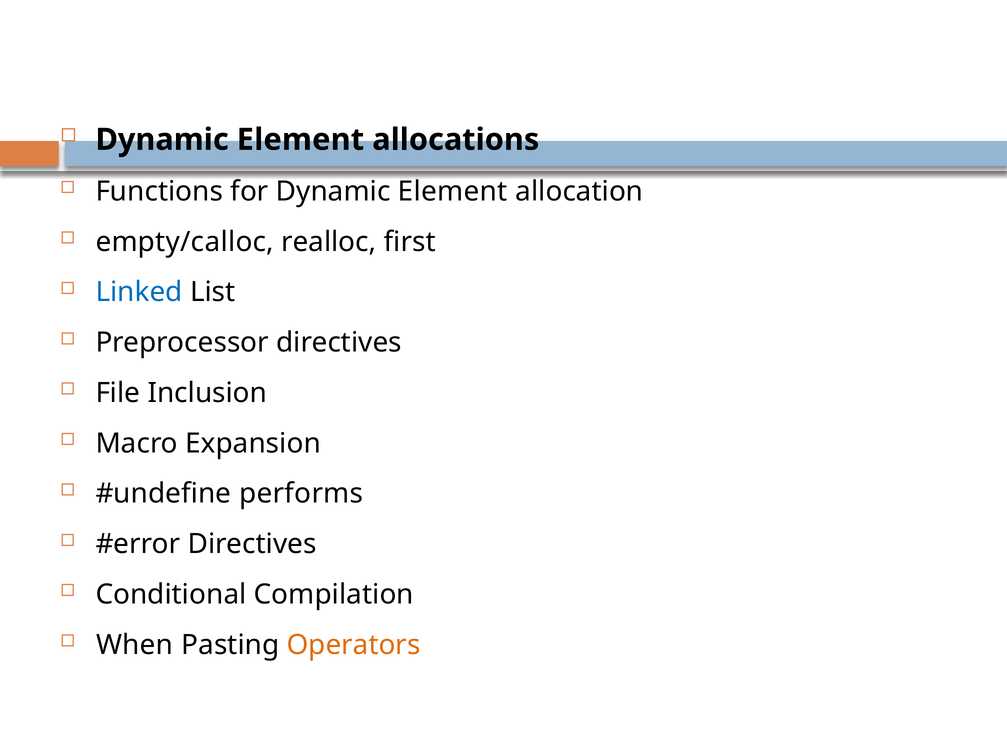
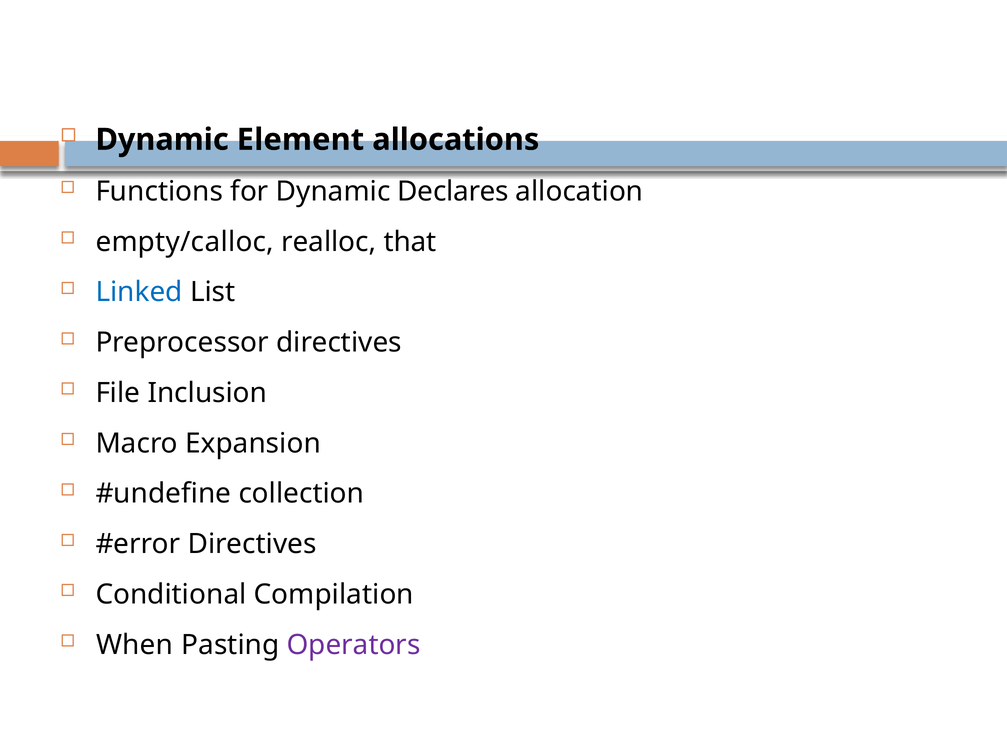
for Dynamic Element: Element -> Declares
first: first -> that
performs: performs -> collection
Operators colour: orange -> purple
